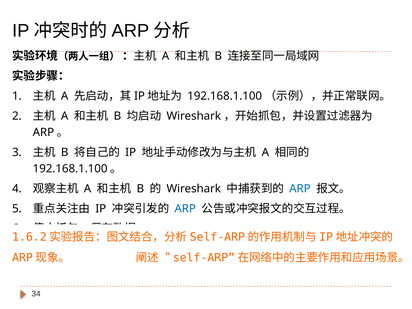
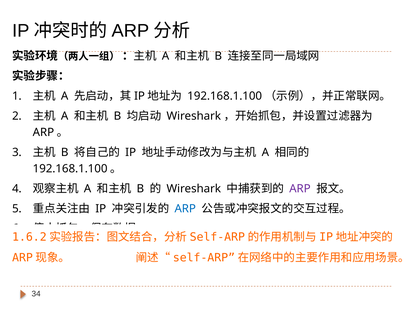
ARP at (300, 189) colour: blue -> purple
